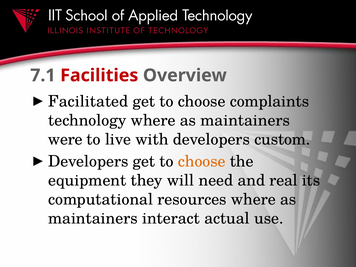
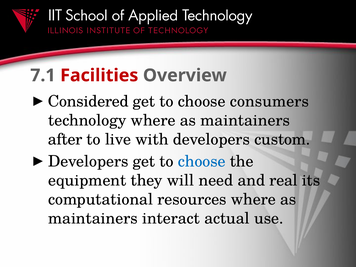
Facilitated: Facilitated -> Considered
complaints: complaints -> consumers
were: were -> after
choose at (202, 162) colour: orange -> blue
